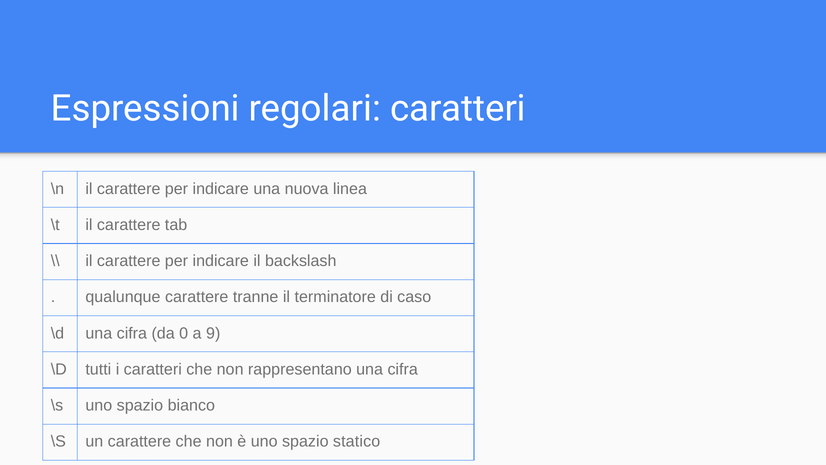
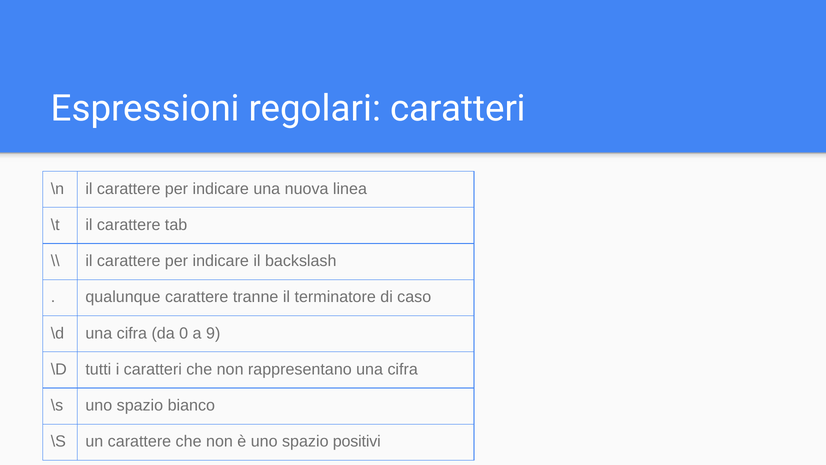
statico: statico -> positivi
